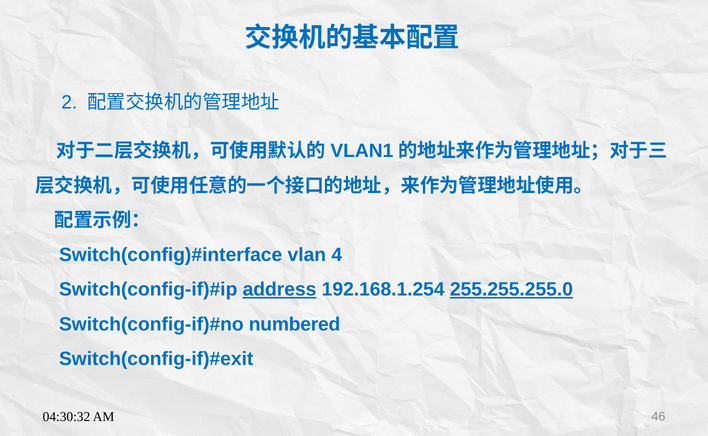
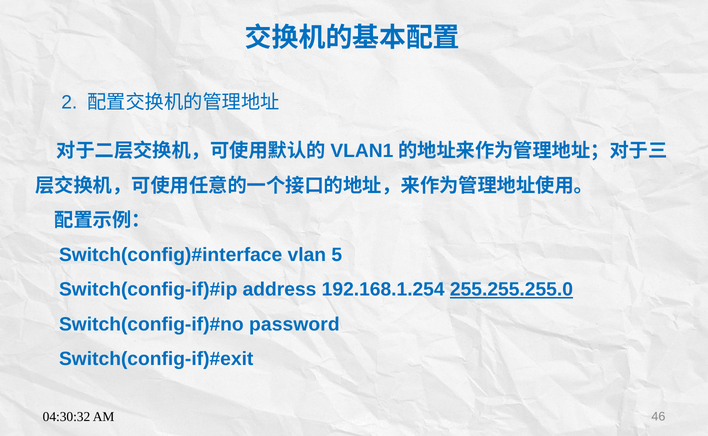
4: 4 -> 5
address underline: present -> none
numbered: numbered -> password
